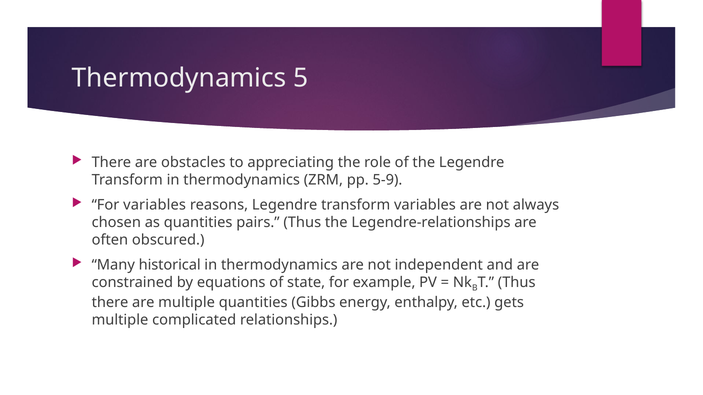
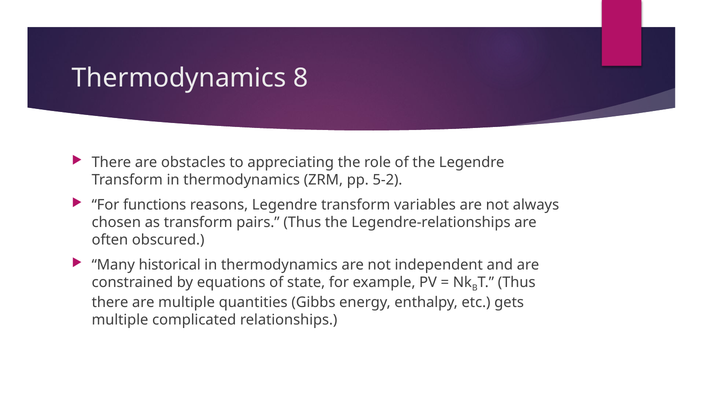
5: 5 -> 8
5-9: 5-9 -> 5-2
For variables: variables -> functions
as quantities: quantities -> transform
